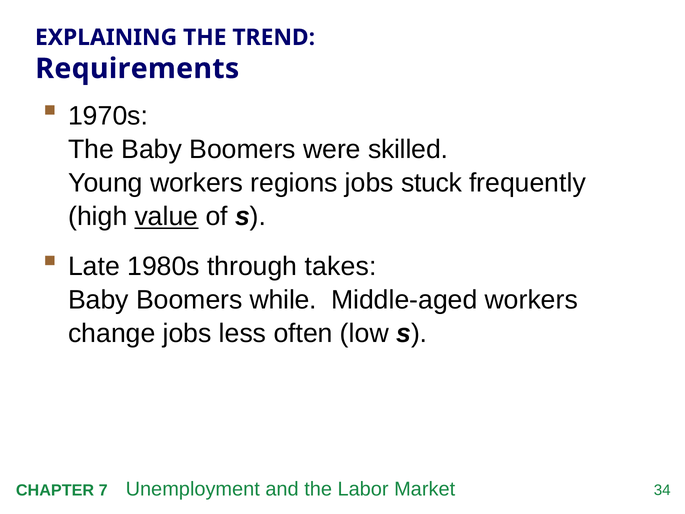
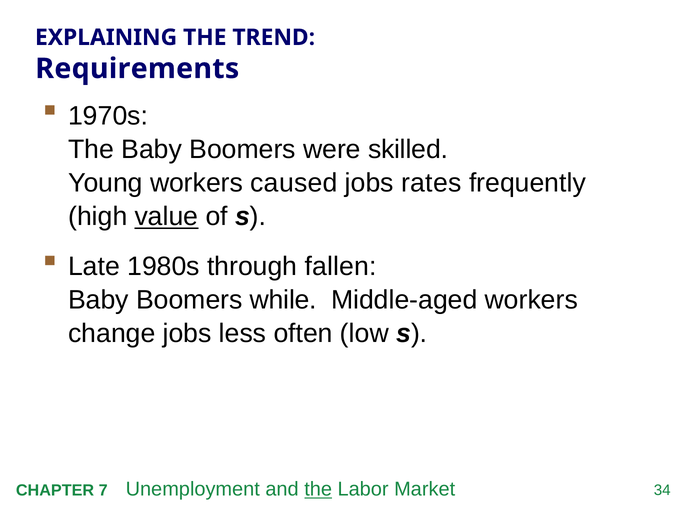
regions: regions -> caused
stuck: stuck -> rates
takes: takes -> fallen
the at (318, 489) underline: none -> present
